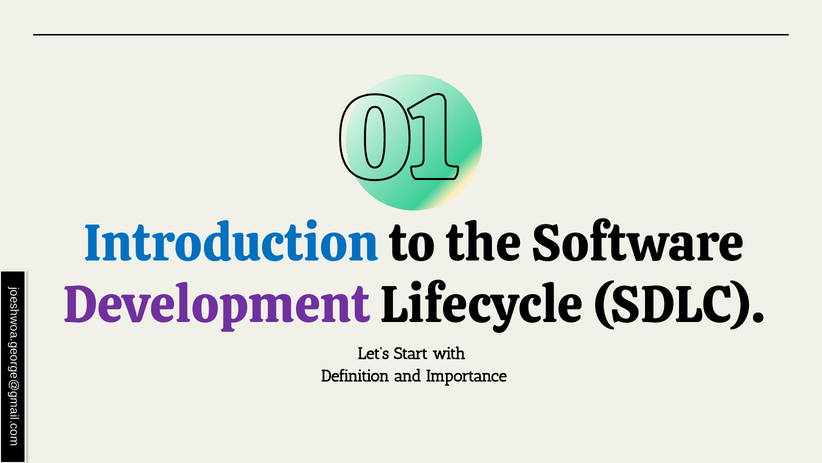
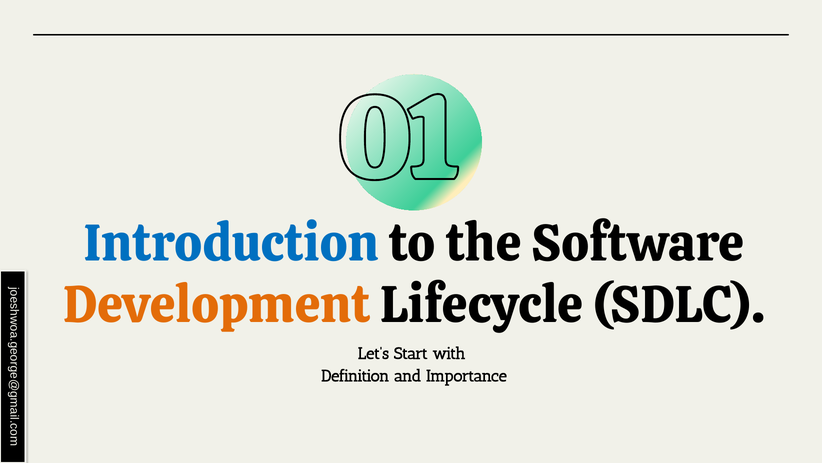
Development colour: purple -> orange
